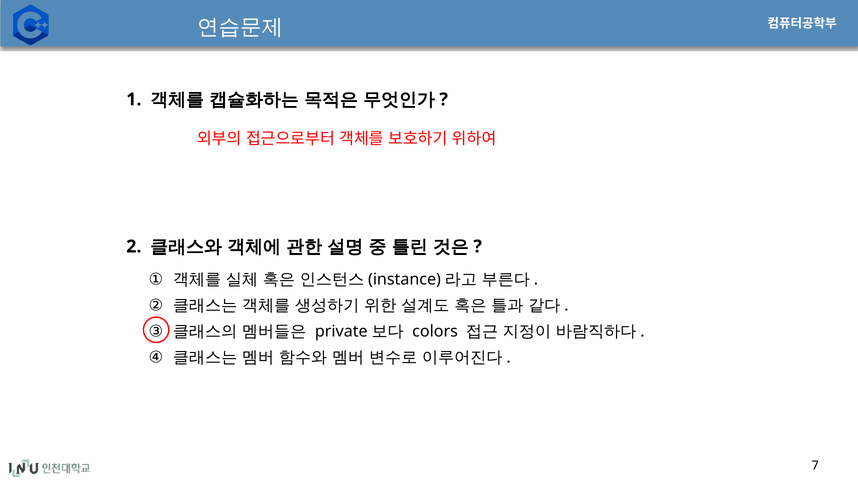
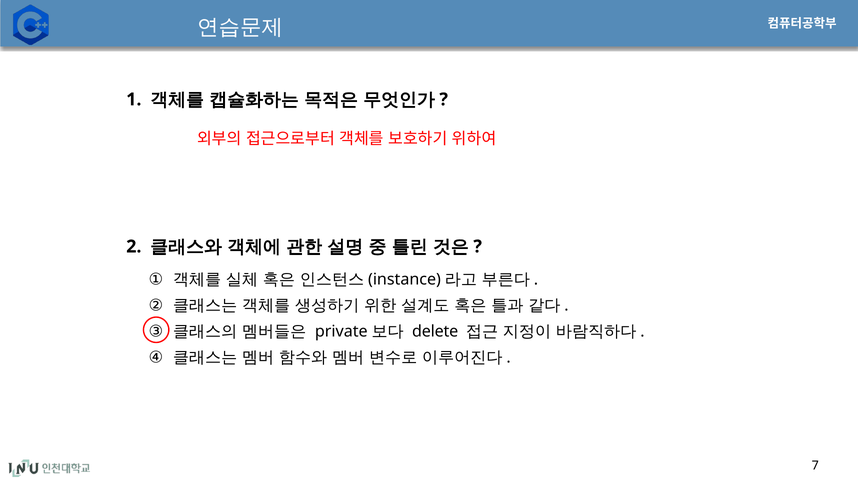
colors: colors -> delete
